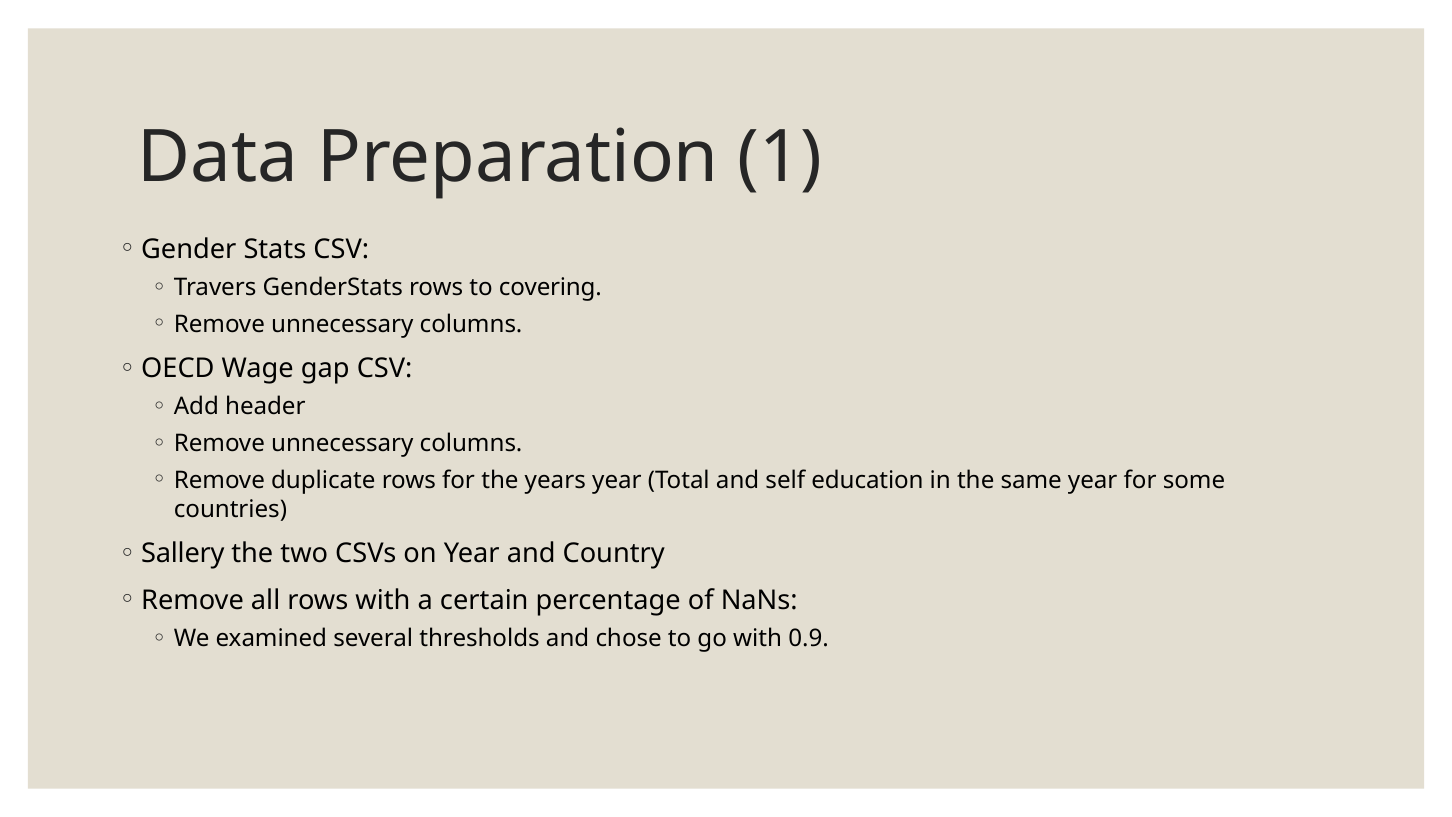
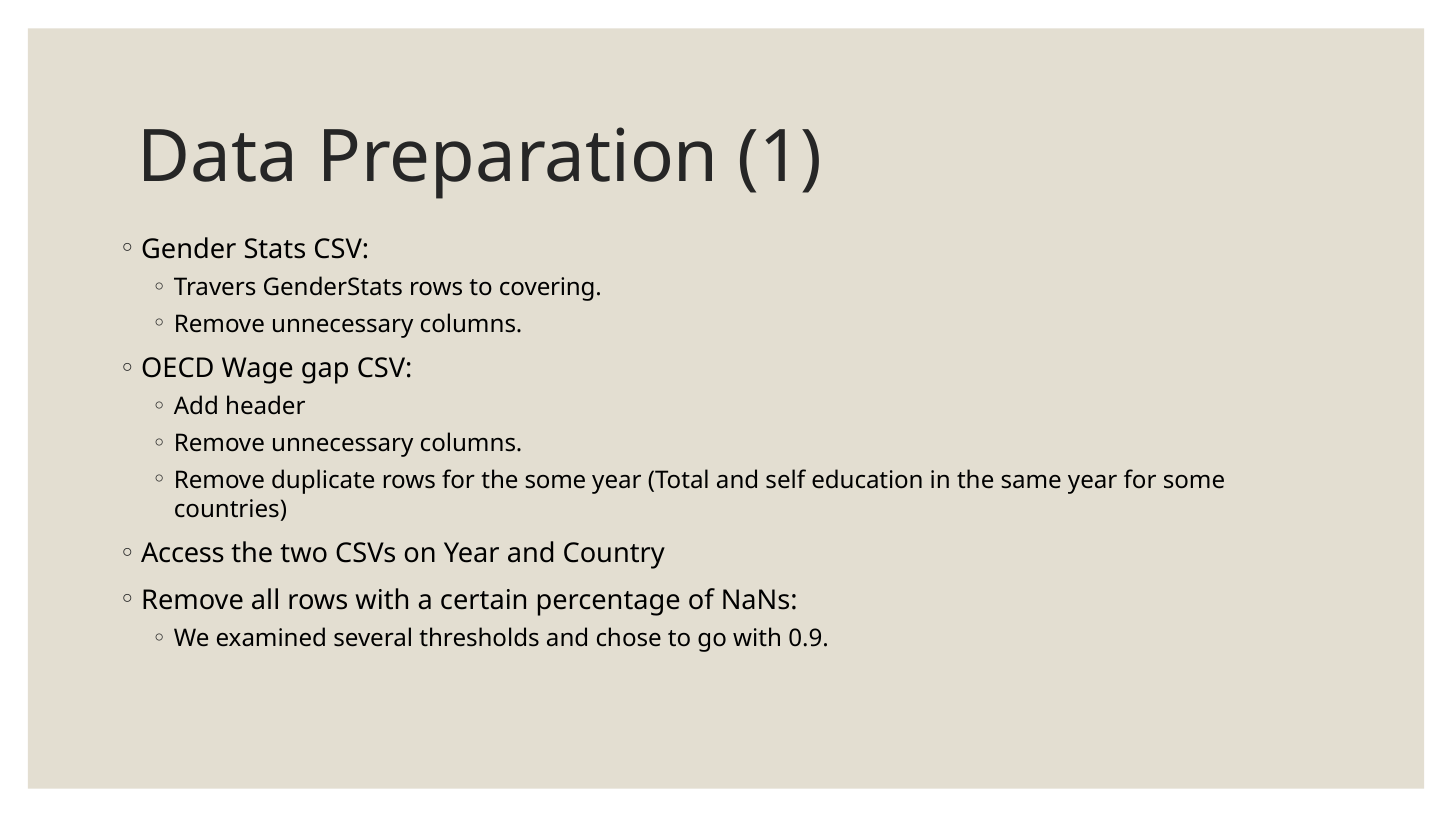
the years: years -> some
Sallery: Sallery -> Access
